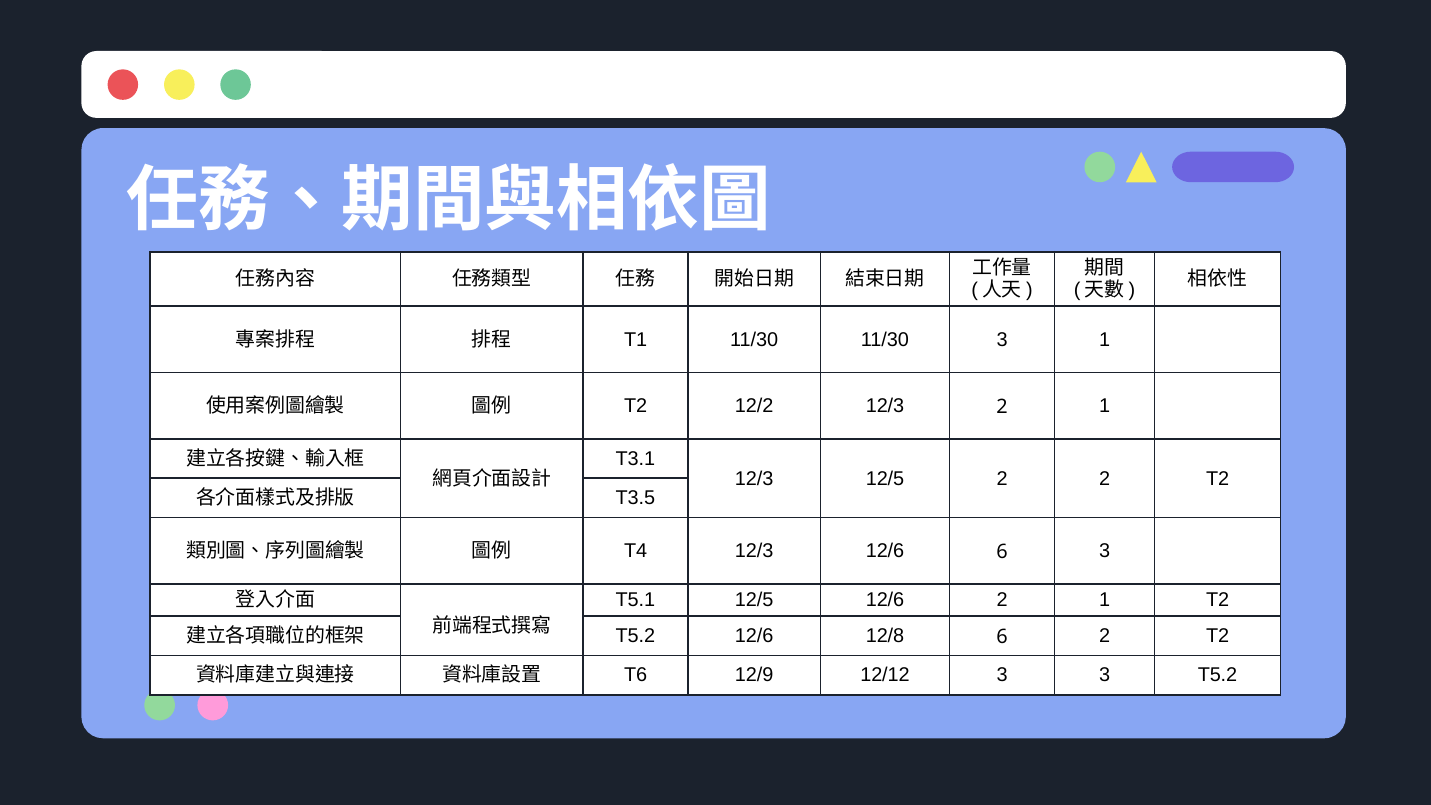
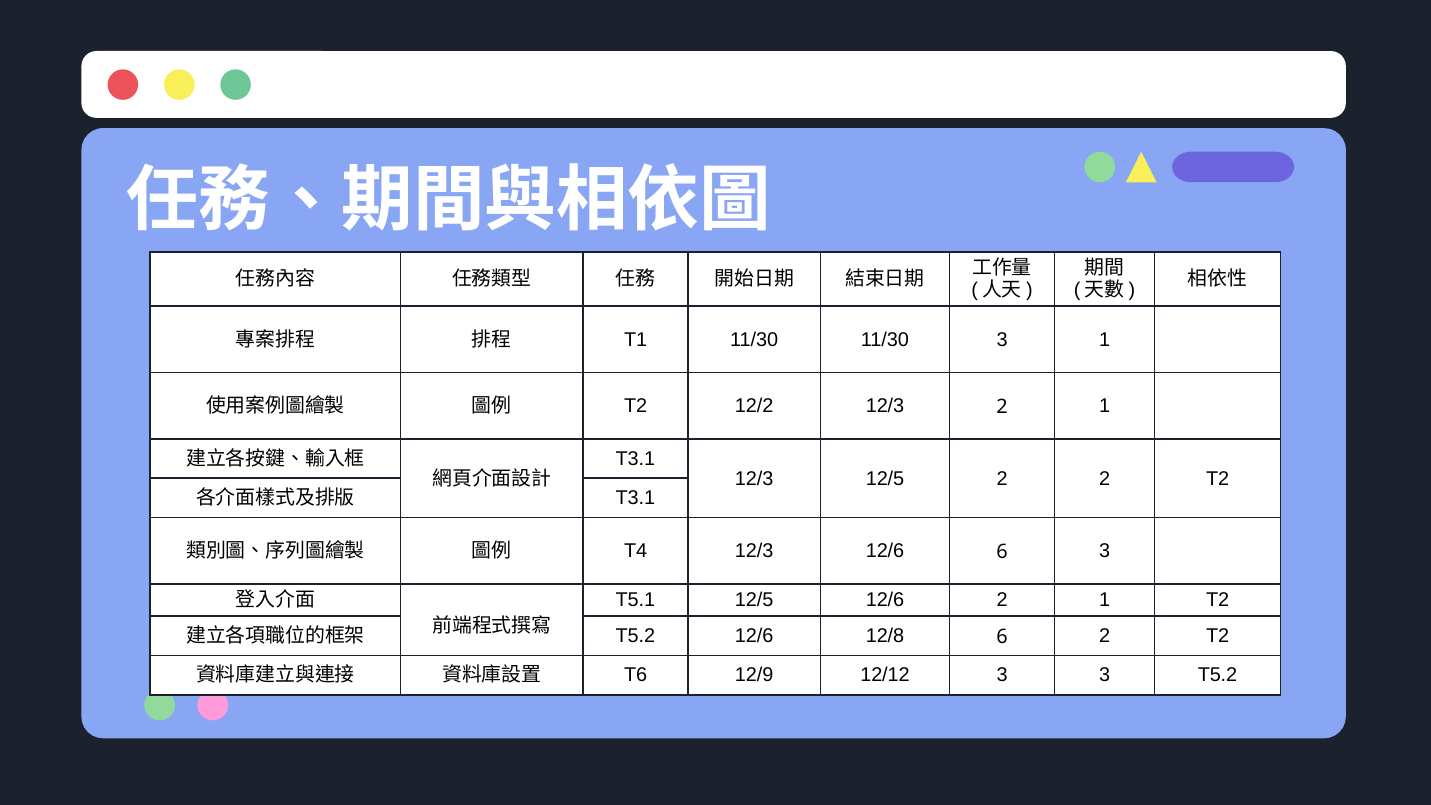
T3.5 at (635, 498): T3.5 -> T3.1
